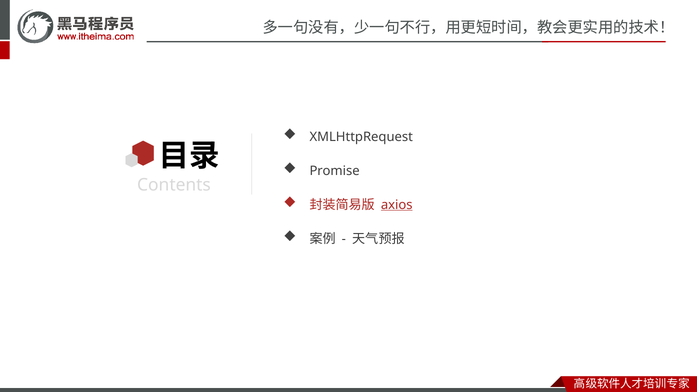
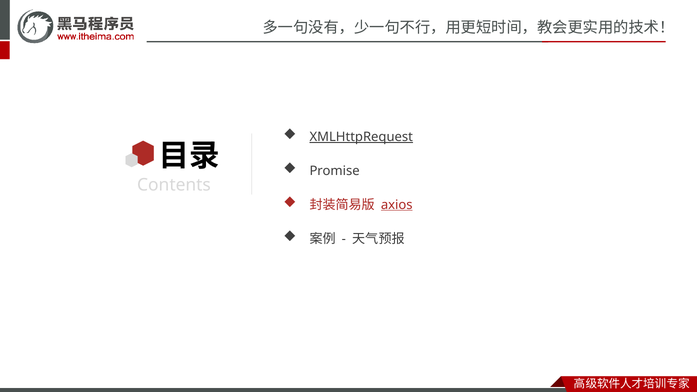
XMLHttpRequest underline: none -> present
